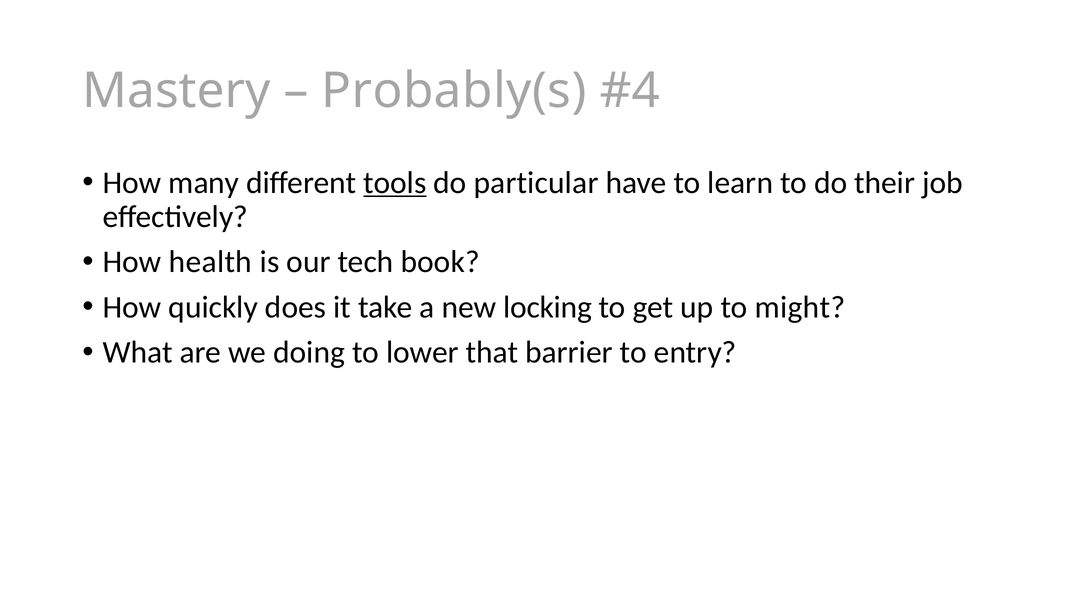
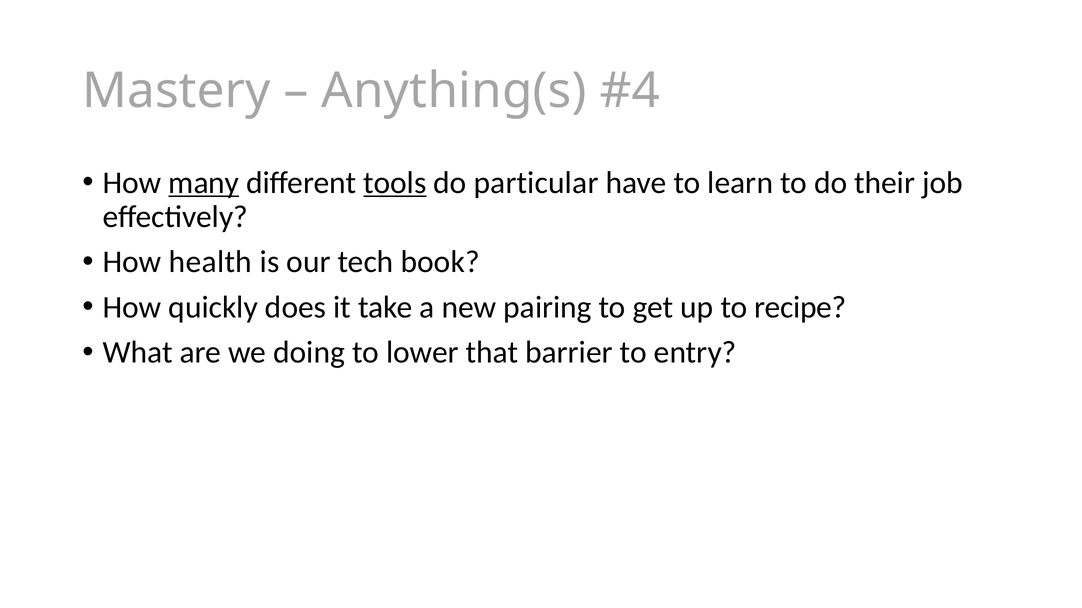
Probably(s: Probably(s -> Anything(s
many underline: none -> present
locking: locking -> pairing
might: might -> recipe
